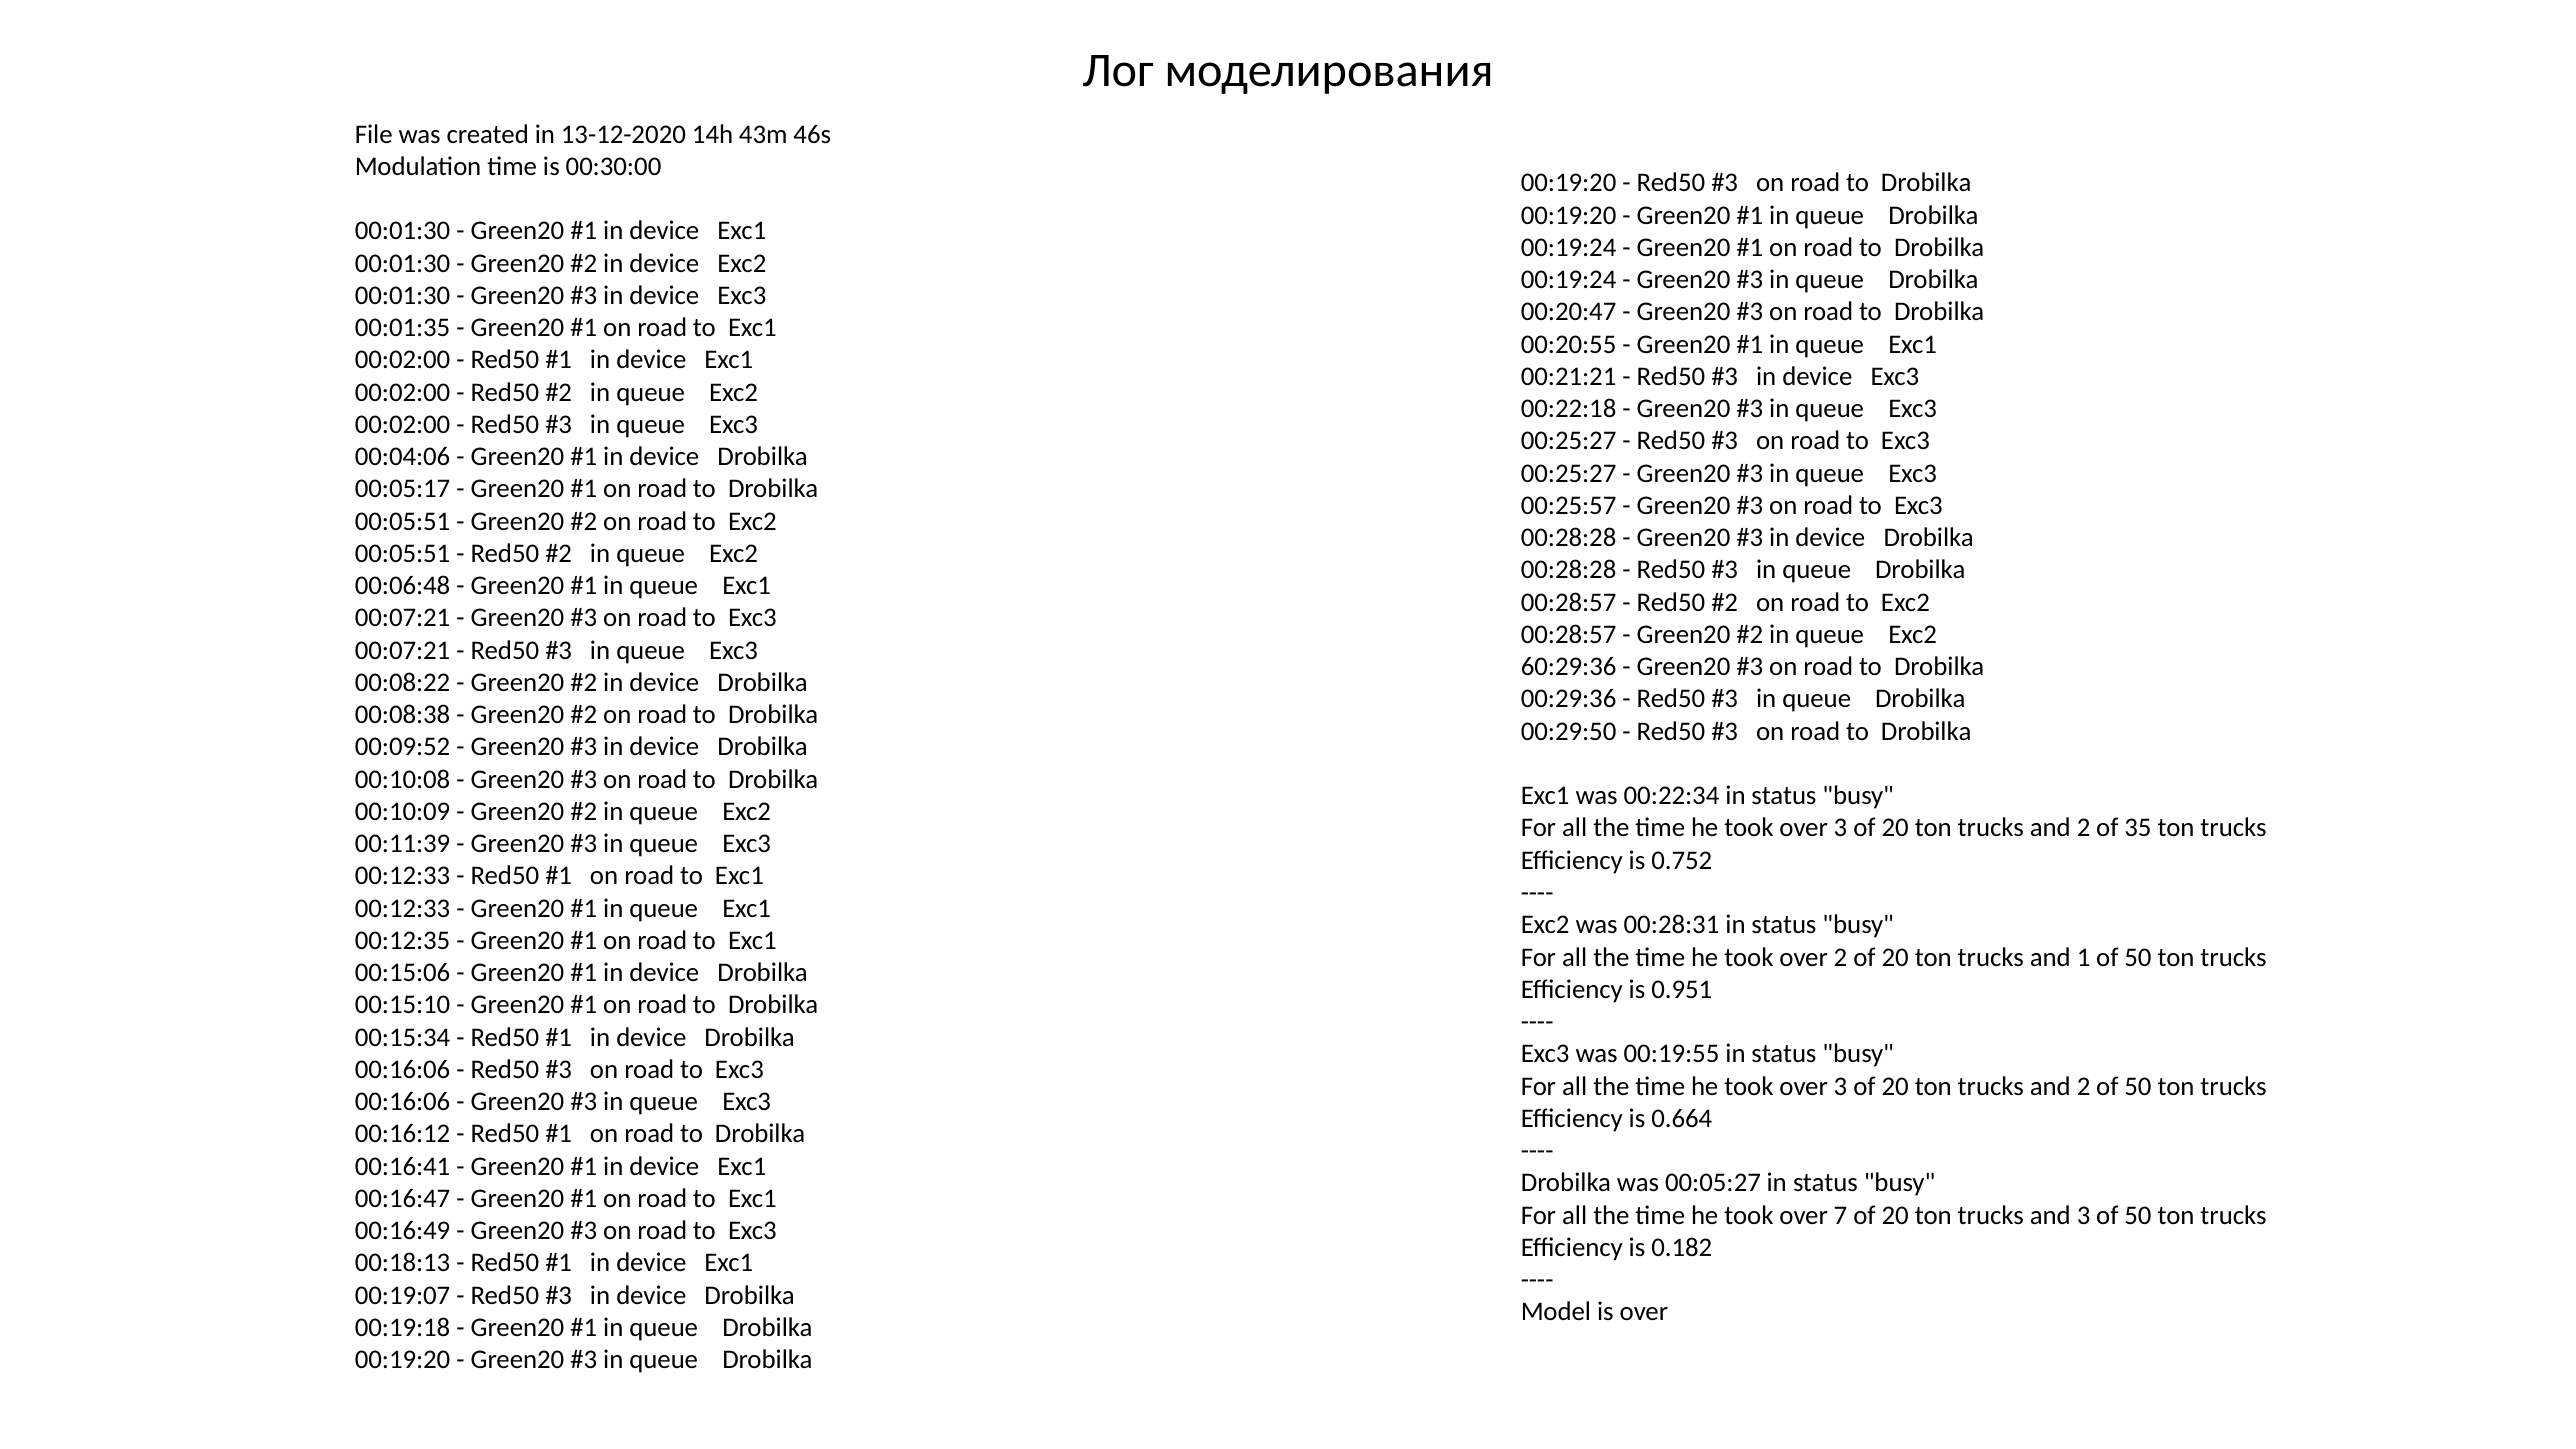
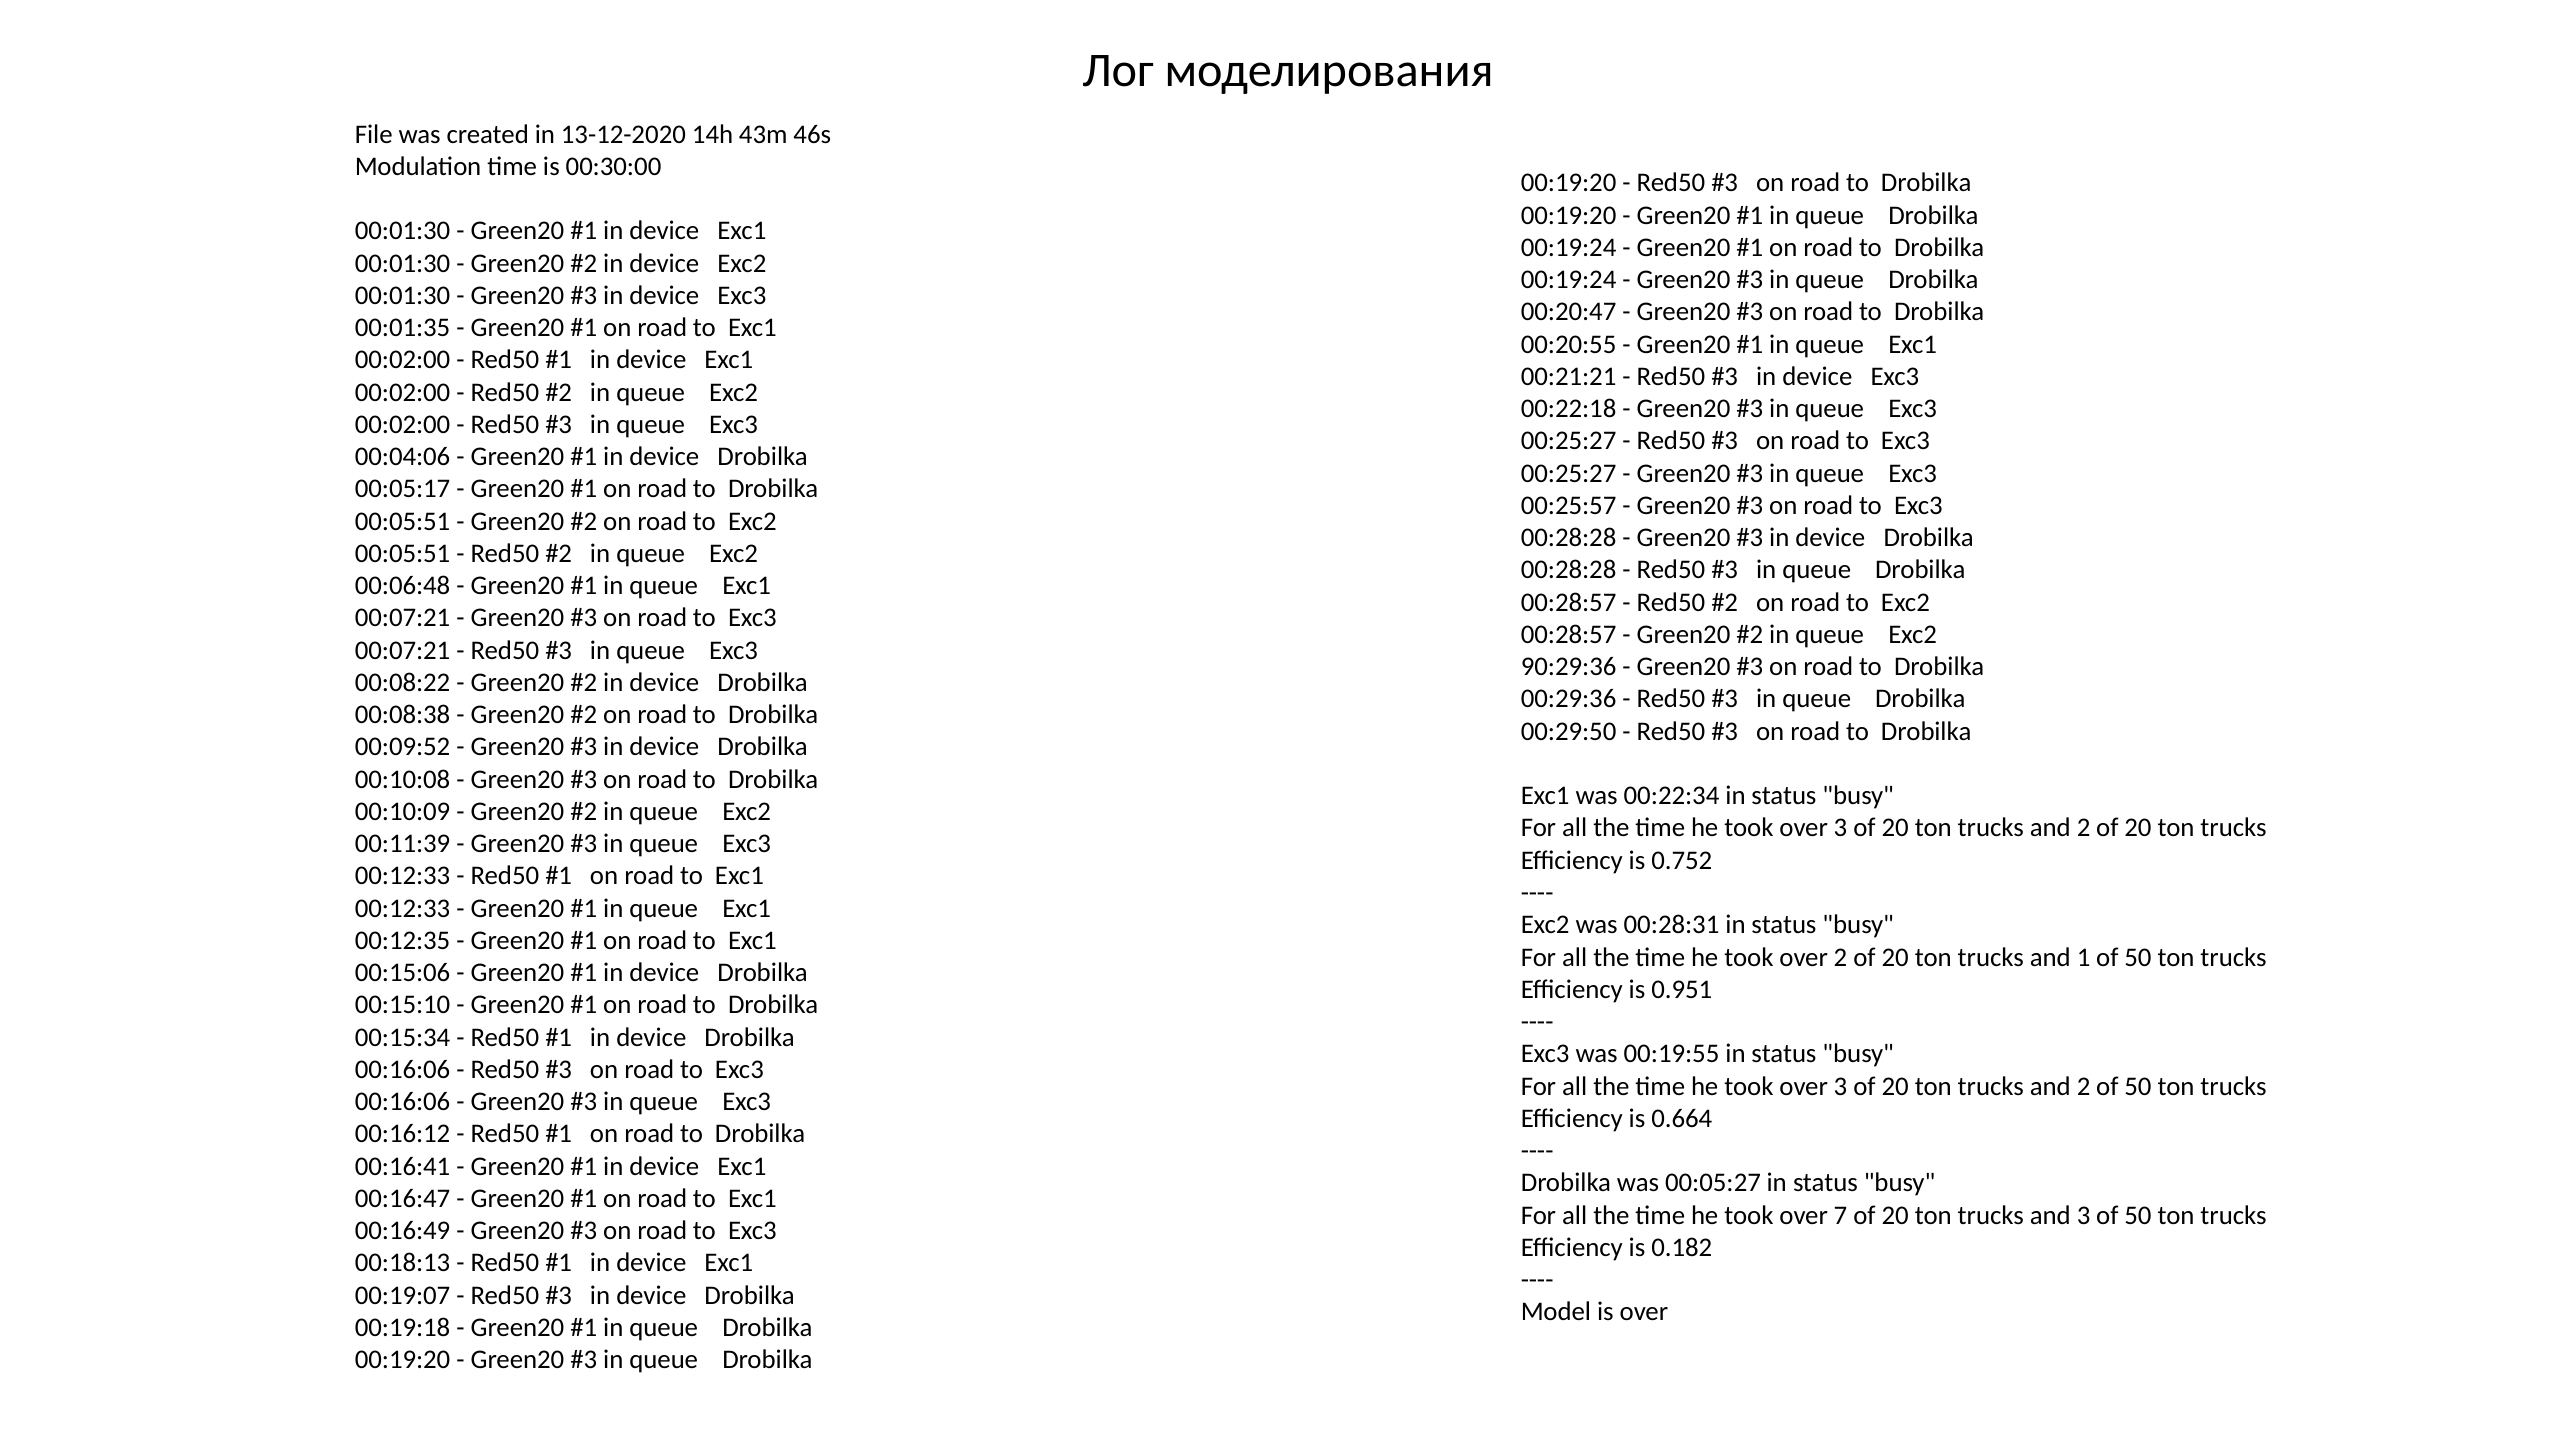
60:29:36: 60:29:36 -> 90:29:36
and 2 of 35: 35 -> 20
